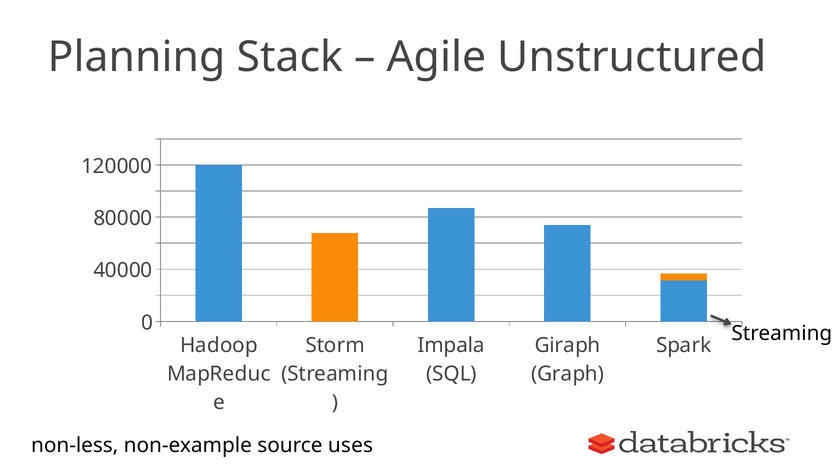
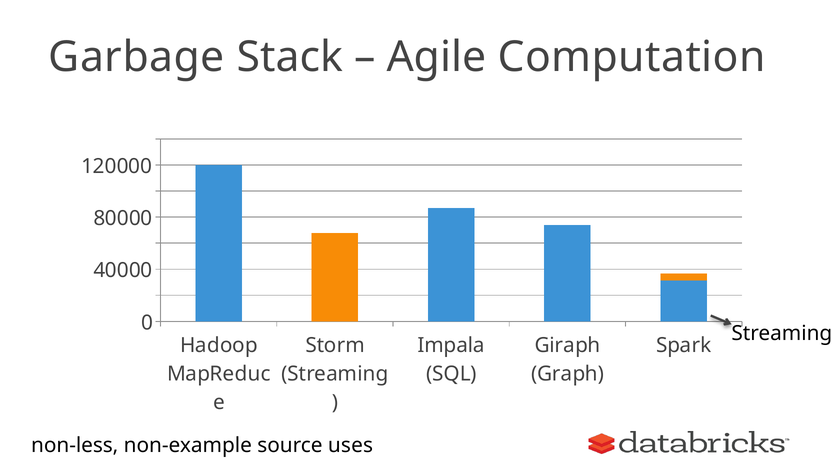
Planning: Planning -> Garbage
Unstructured: Unstructured -> Computation
